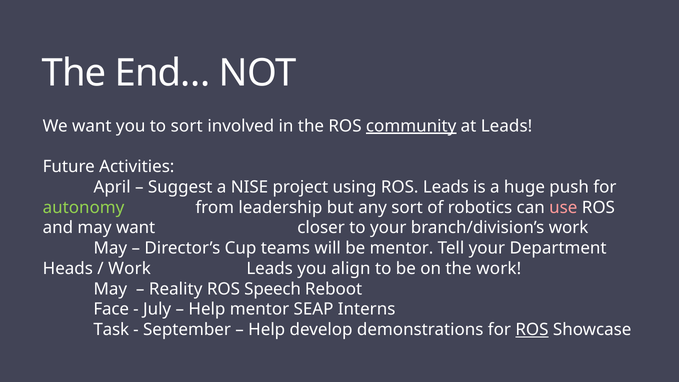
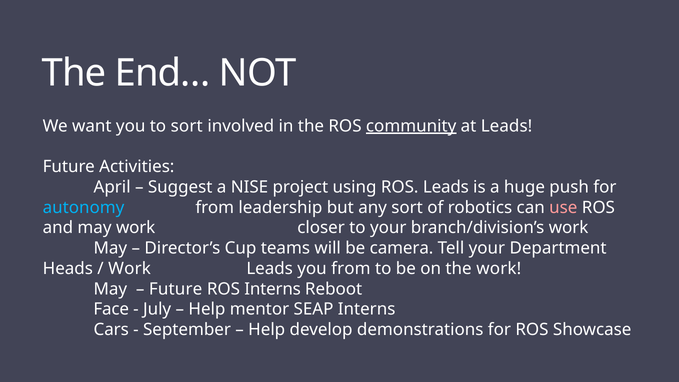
autonomy colour: light green -> light blue
may want: want -> work
be mentor: mentor -> camera
you align: align -> from
Reality at (176, 289): Reality -> Future
ROS Speech: Speech -> Interns
Task: Task -> Cars
ROS at (532, 330) underline: present -> none
